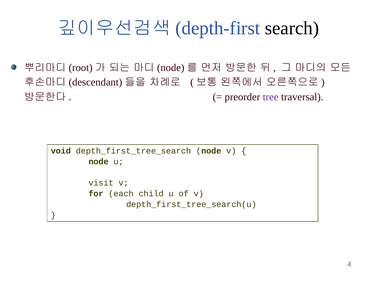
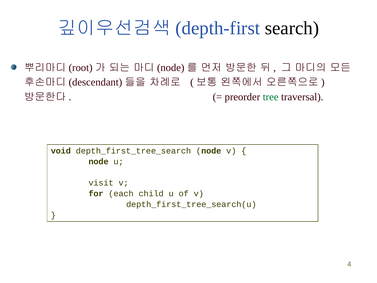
tree colour: purple -> green
